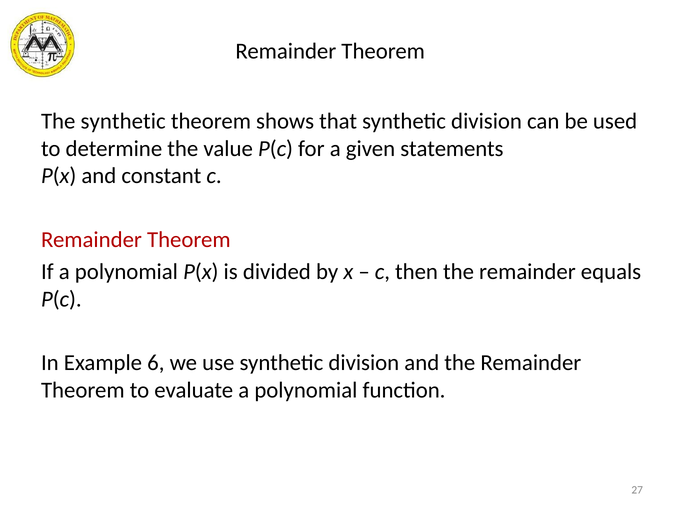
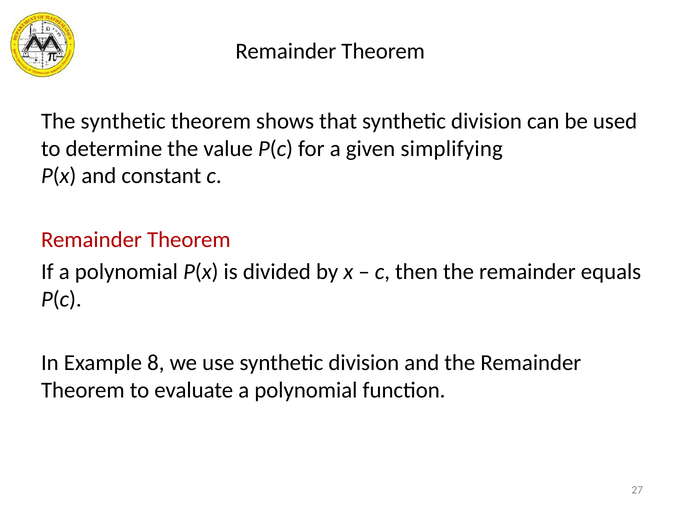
statements: statements -> simplifying
6: 6 -> 8
